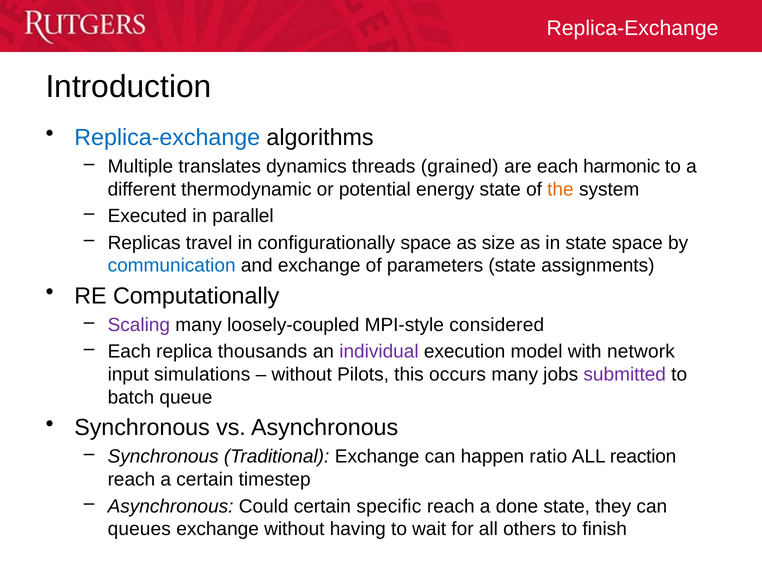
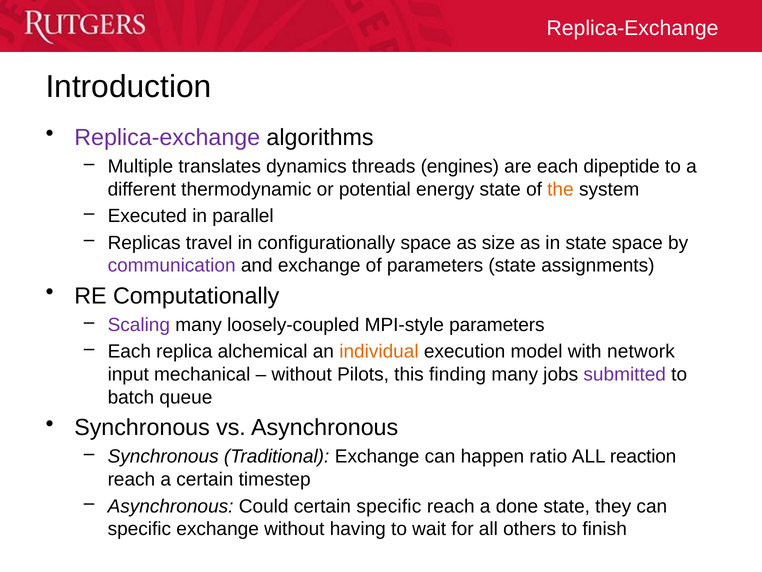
Replica-exchange at (167, 137) colour: blue -> purple
grained: grained -> engines
harmonic: harmonic -> dipeptide
communication colour: blue -> purple
MPI-style considered: considered -> parameters
thousands: thousands -> alchemical
individual colour: purple -> orange
simulations: simulations -> mechanical
occurs: occurs -> finding
queues at (139, 529): queues -> specific
